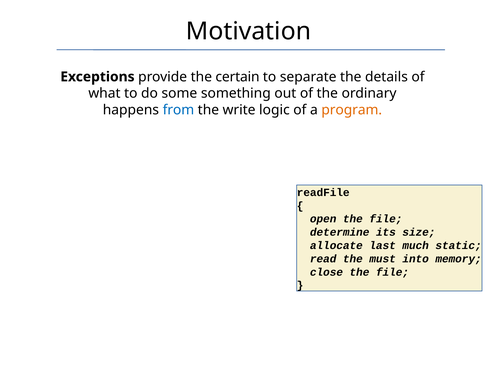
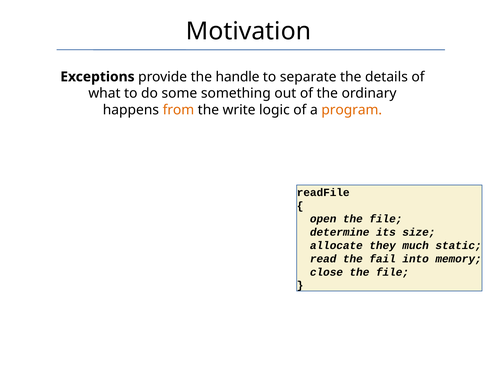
certain: certain -> handle
from colour: blue -> orange
last: last -> they
must: must -> fail
